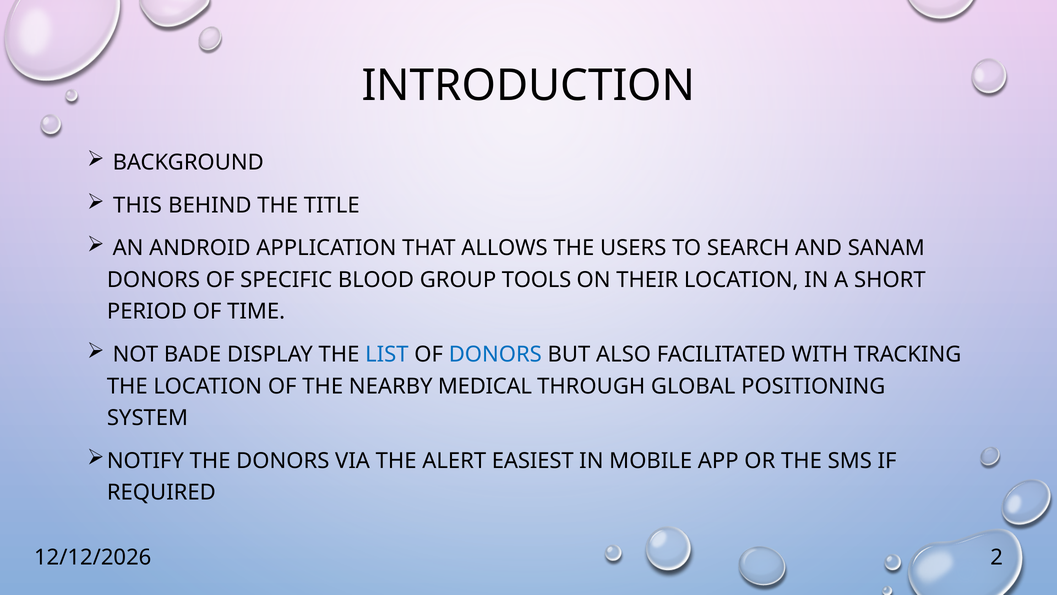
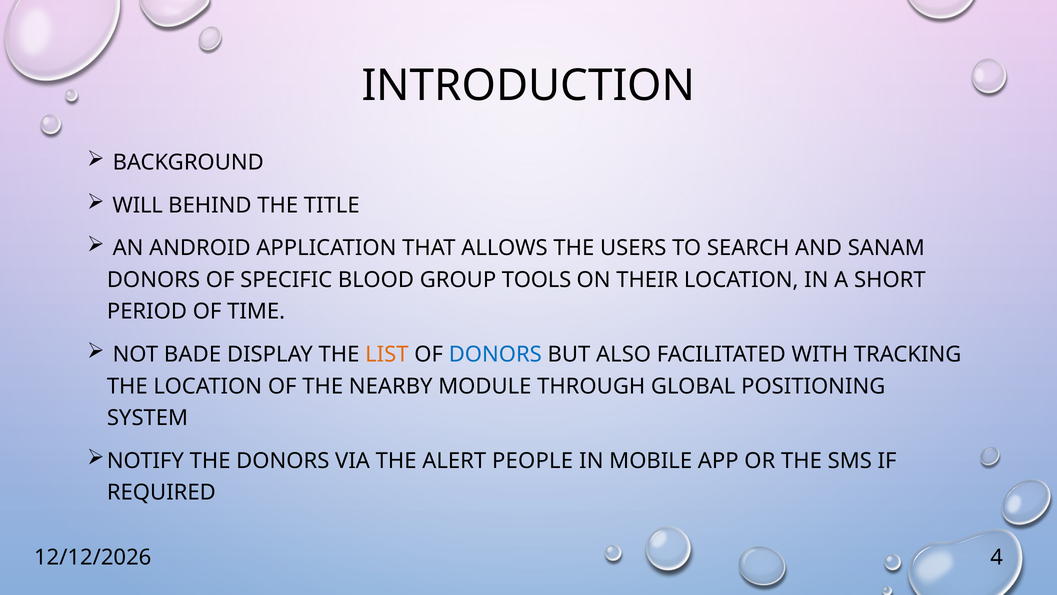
THIS: THIS -> WILL
LIST colour: blue -> orange
MEDICAL: MEDICAL -> MODULE
EASIEST: EASIEST -> PEOPLE
2: 2 -> 4
